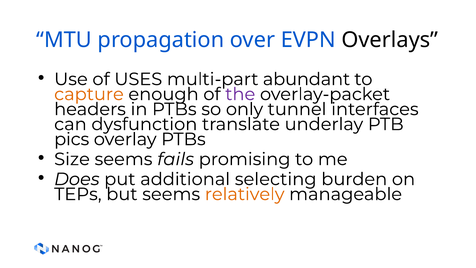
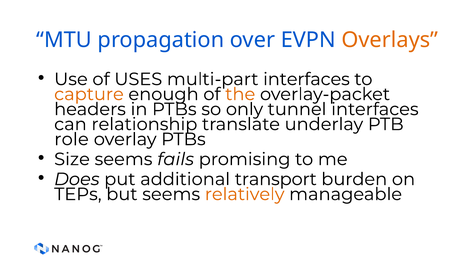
Overlays colour: black -> orange
multi-part abundant: abundant -> interfaces
the colour: purple -> orange
dysfunction: dysfunction -> relationship
pics: pics -> role
selecting: selecting -> transport
